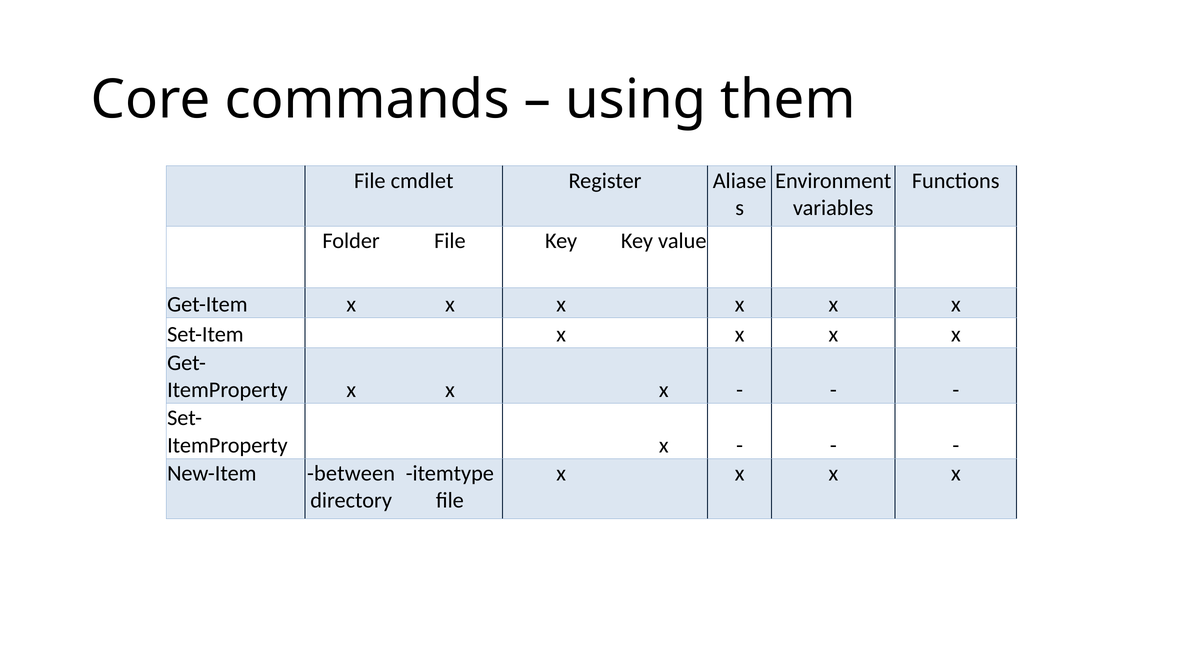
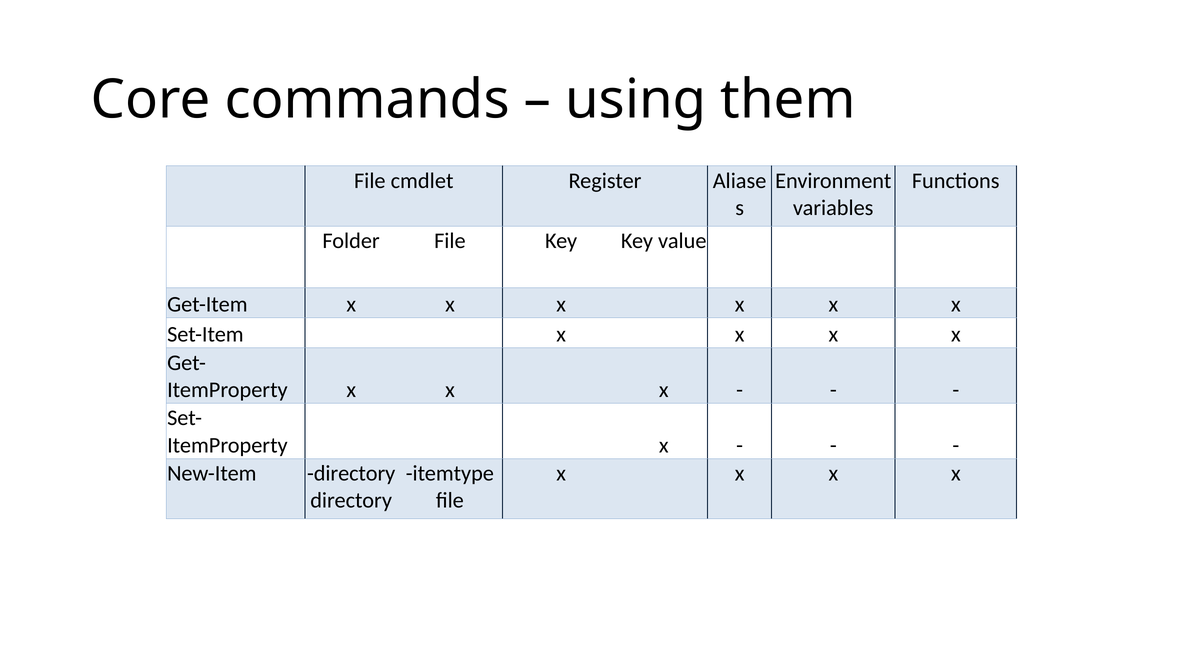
New-Item between: between -> directory
